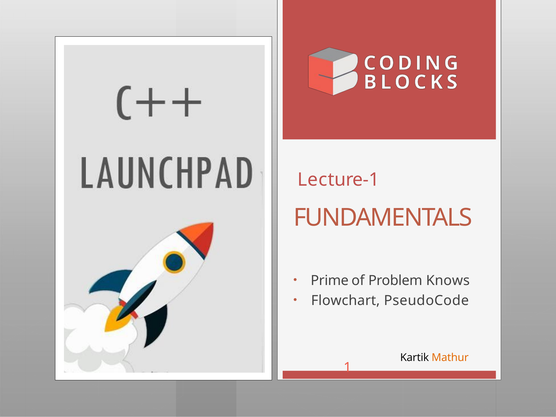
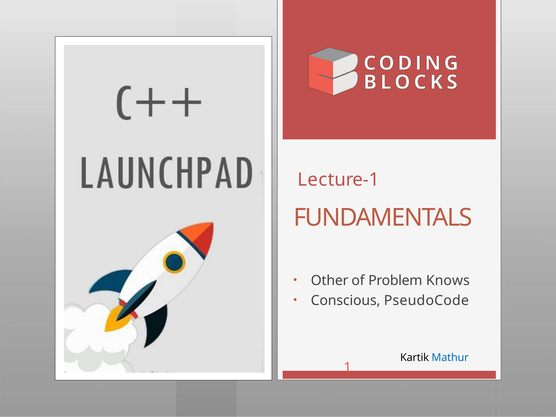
Prime: Prime -> Other
Flowchart: Flowchart -> Conscious
Mathur colour: orange -> blue
